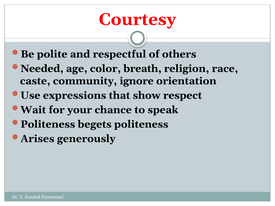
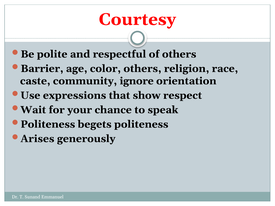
Needed: Needed -> Barrier
color breath: breath -> others
